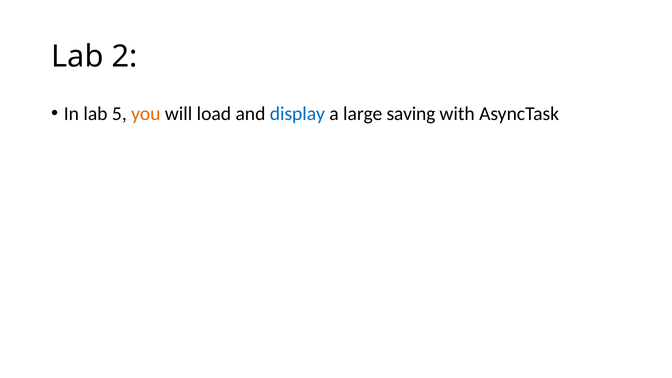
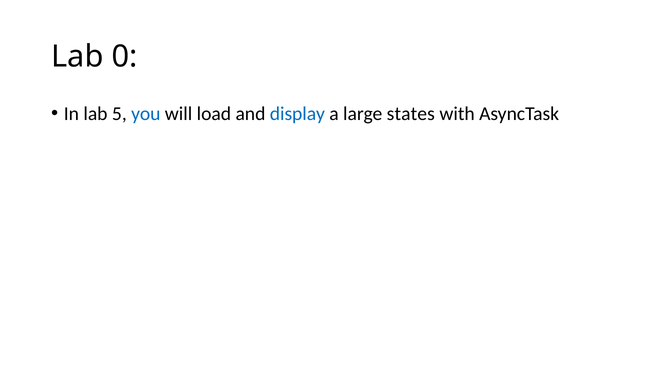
2: 2 -> 0
you colour: orange -> blue
saving: saving -> states
